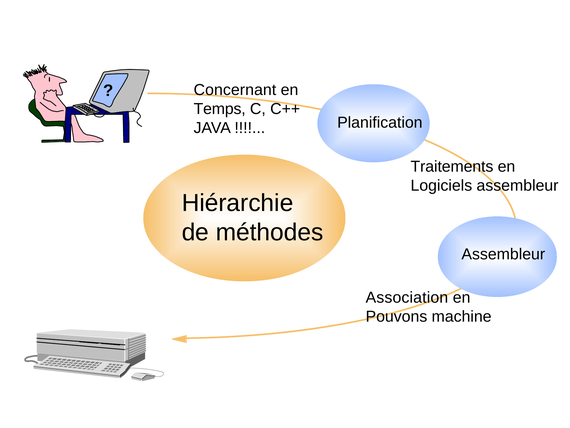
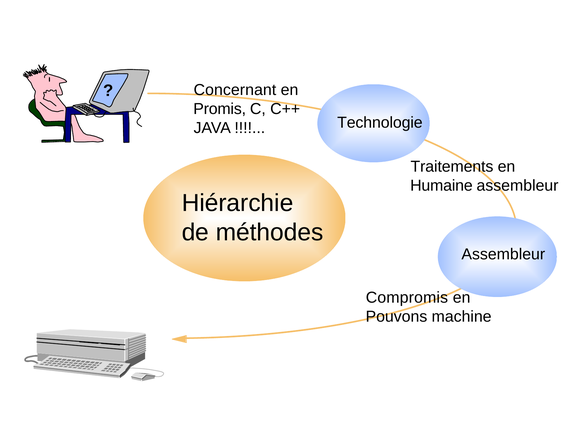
Temps: Temps -> Promis
Planification: Planification -> Technologie
Logiciels: Logiciels -> Humaine
Association: Association -> Compromis
